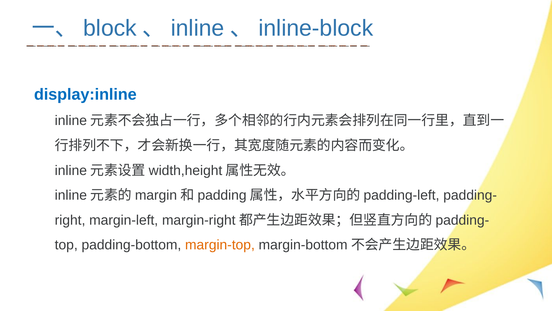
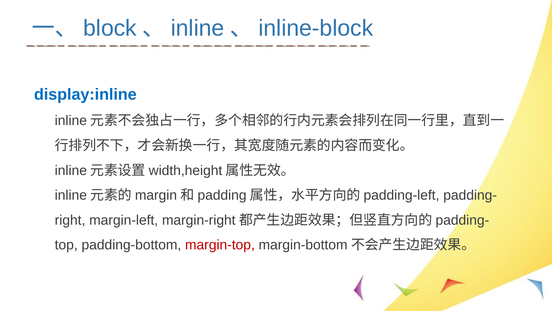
margin-top colour: orange -> red
